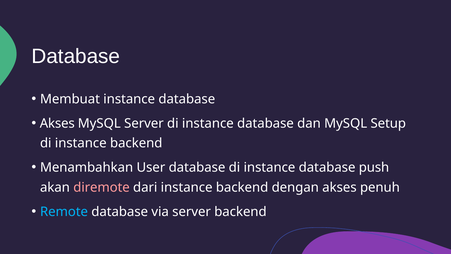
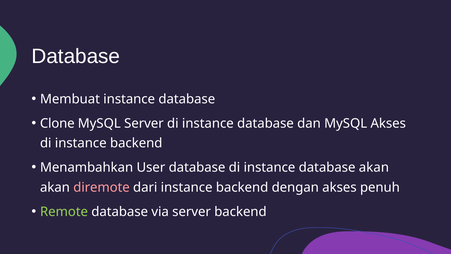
Akses at (57, 123): Akses -> Clone
MySQL Setup: Setup -> Akses
database push: push -> akan
Remote colour: light blue -> light green
